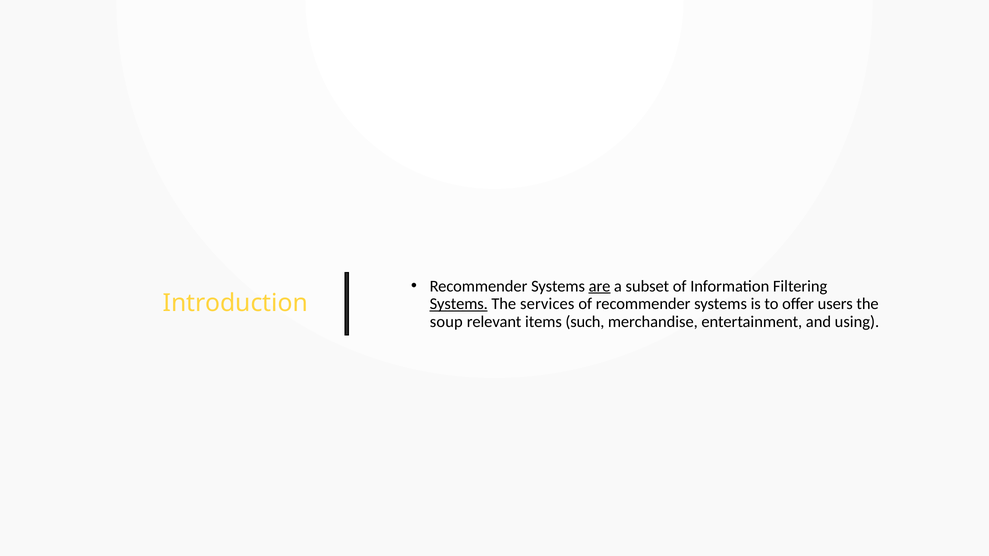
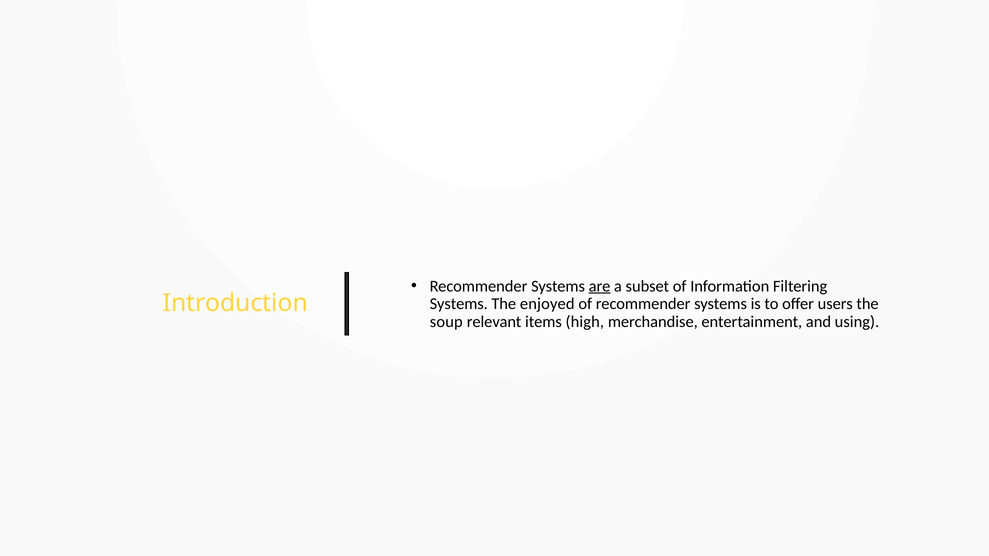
Systems at (459, 304) underline: present -> none
services: services -> enjoyed
such: such -> high
